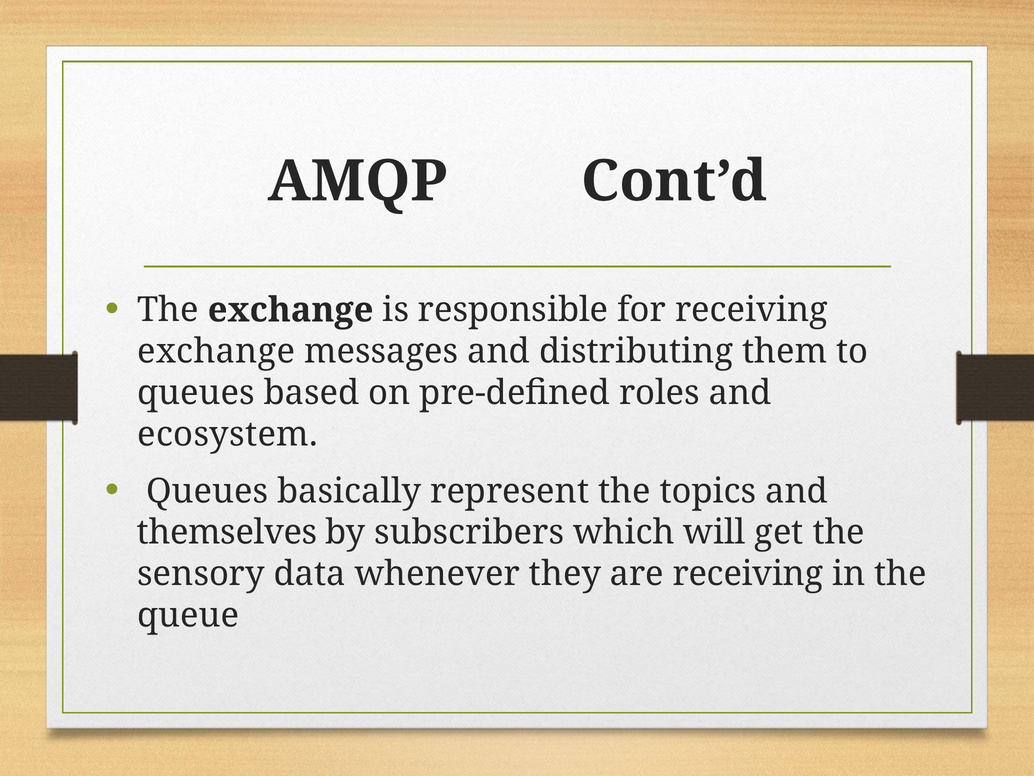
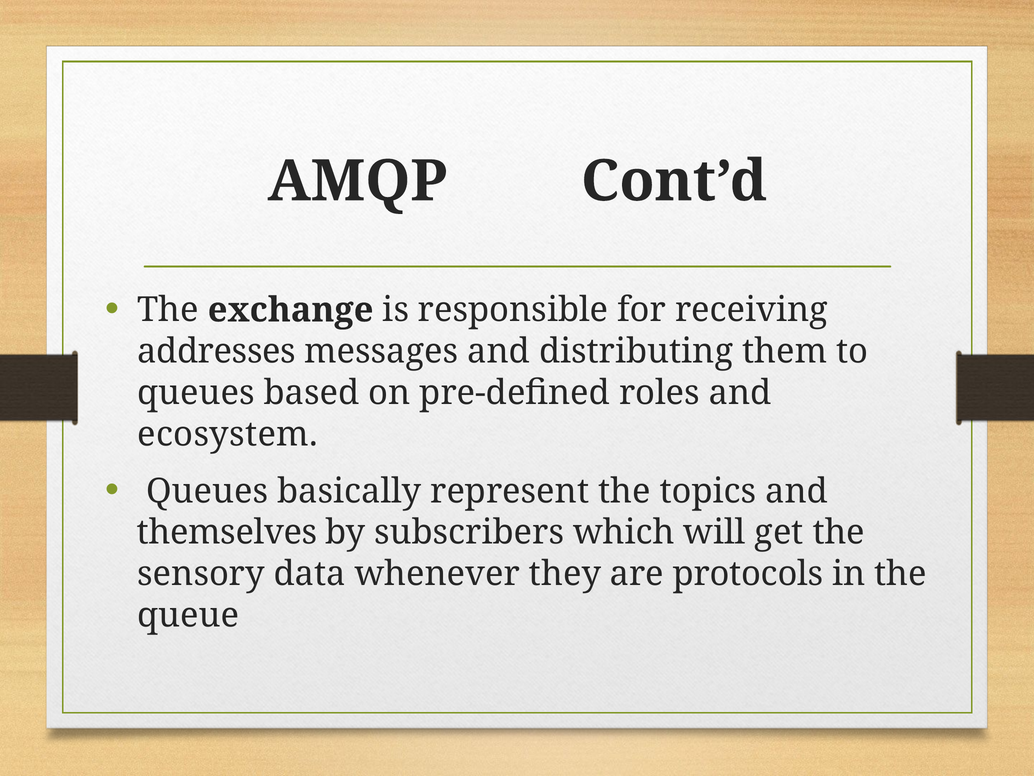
exchange at (216, 351): exchange -> addresses
are receiving: receiving -> protocols
